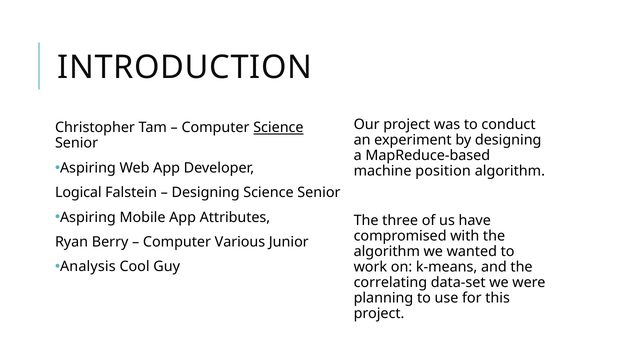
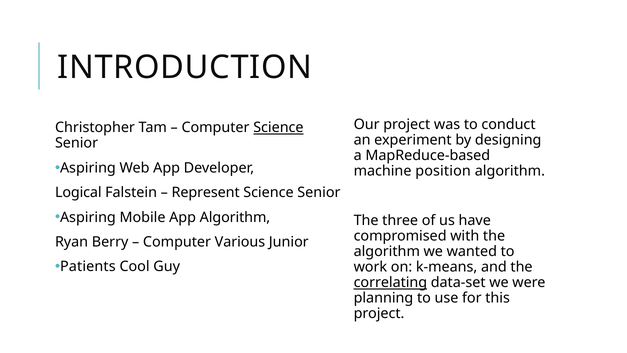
Designing at (206, 192): Designing -> Represent
App Attributes: Attributes -> Algorithm
Analysis: Analysis -> Patients
correlating underline: none -> present
